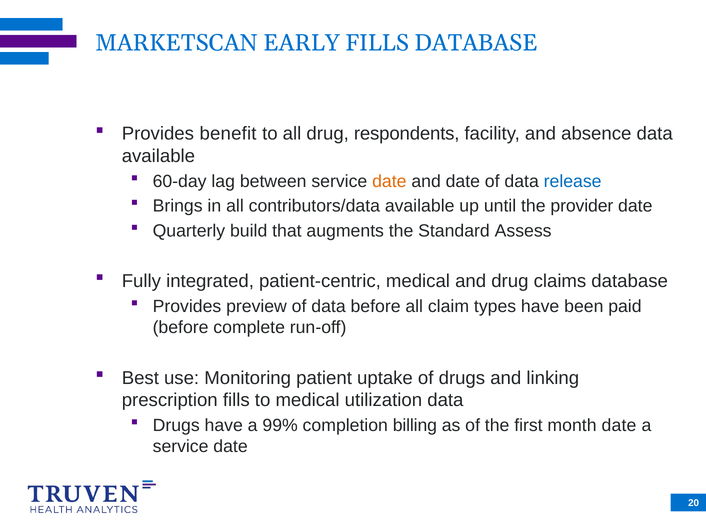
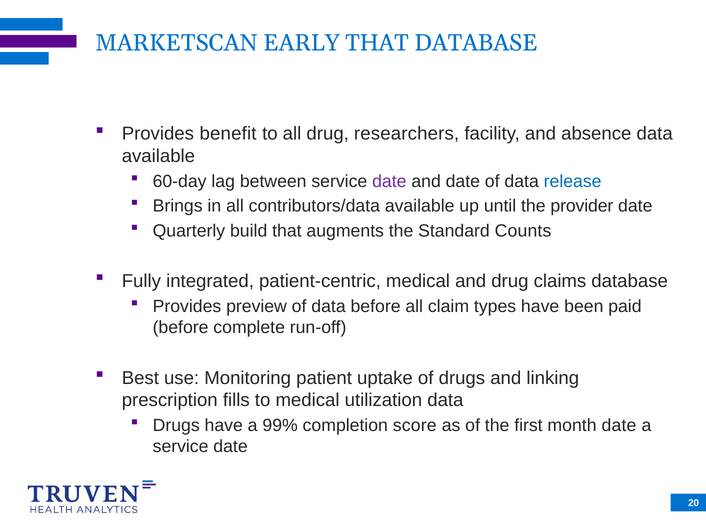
EARLY FILLS: FILLS -> THAT
respondents: respondents -> researchers
date at (389, 181) colour: orange -> purple
Assess: Assess -> Counts
billing: billing -> score
